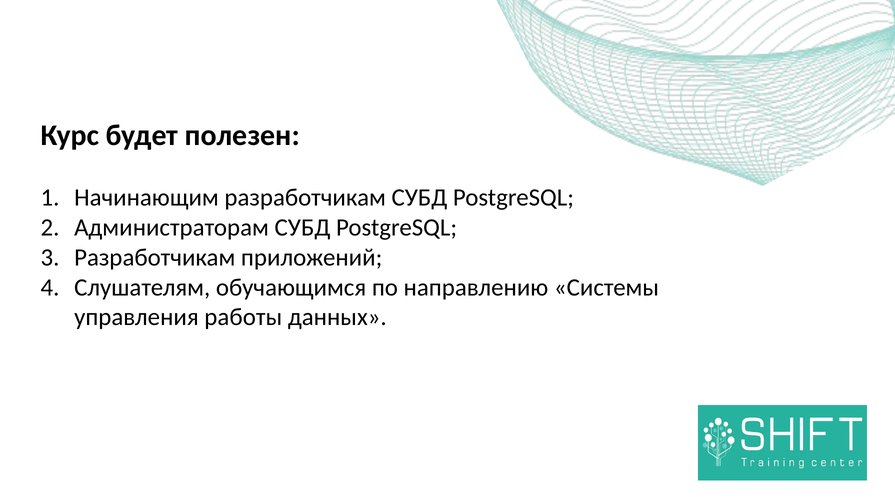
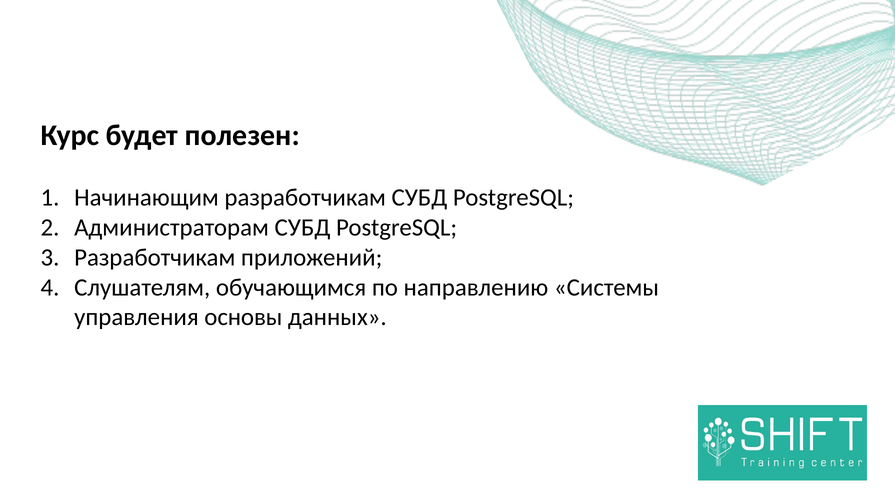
работы: работы -> основы
